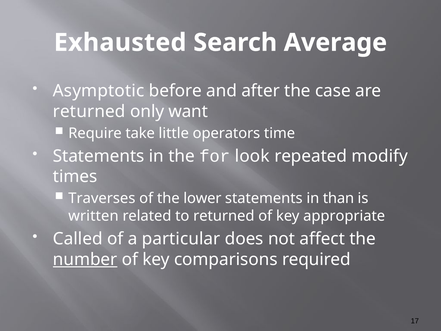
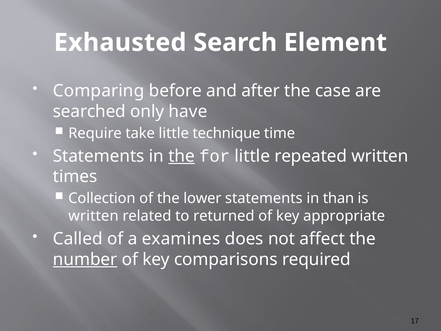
Average: Average -> Element
Asymptotic: Asymptotic -> Comparing
returned at (89, 111): returned -> searched
want: want -> have
operators: operators -> technique
the at (182, 156) underline: none -> present
for look: look -> little
repeated modify: modify -> written
Traverses: Traverses -> Collection
particular: particular -> examines
